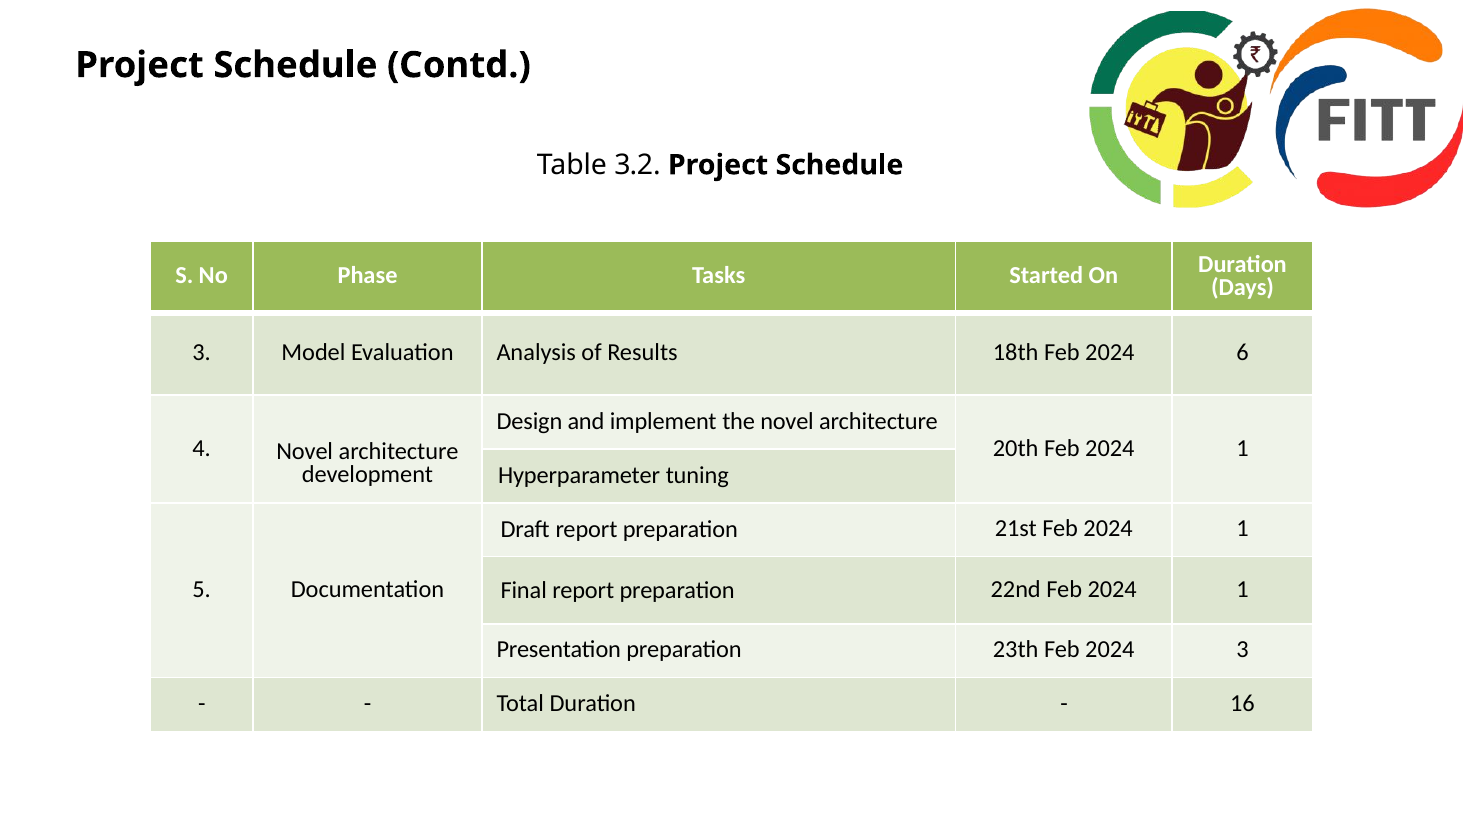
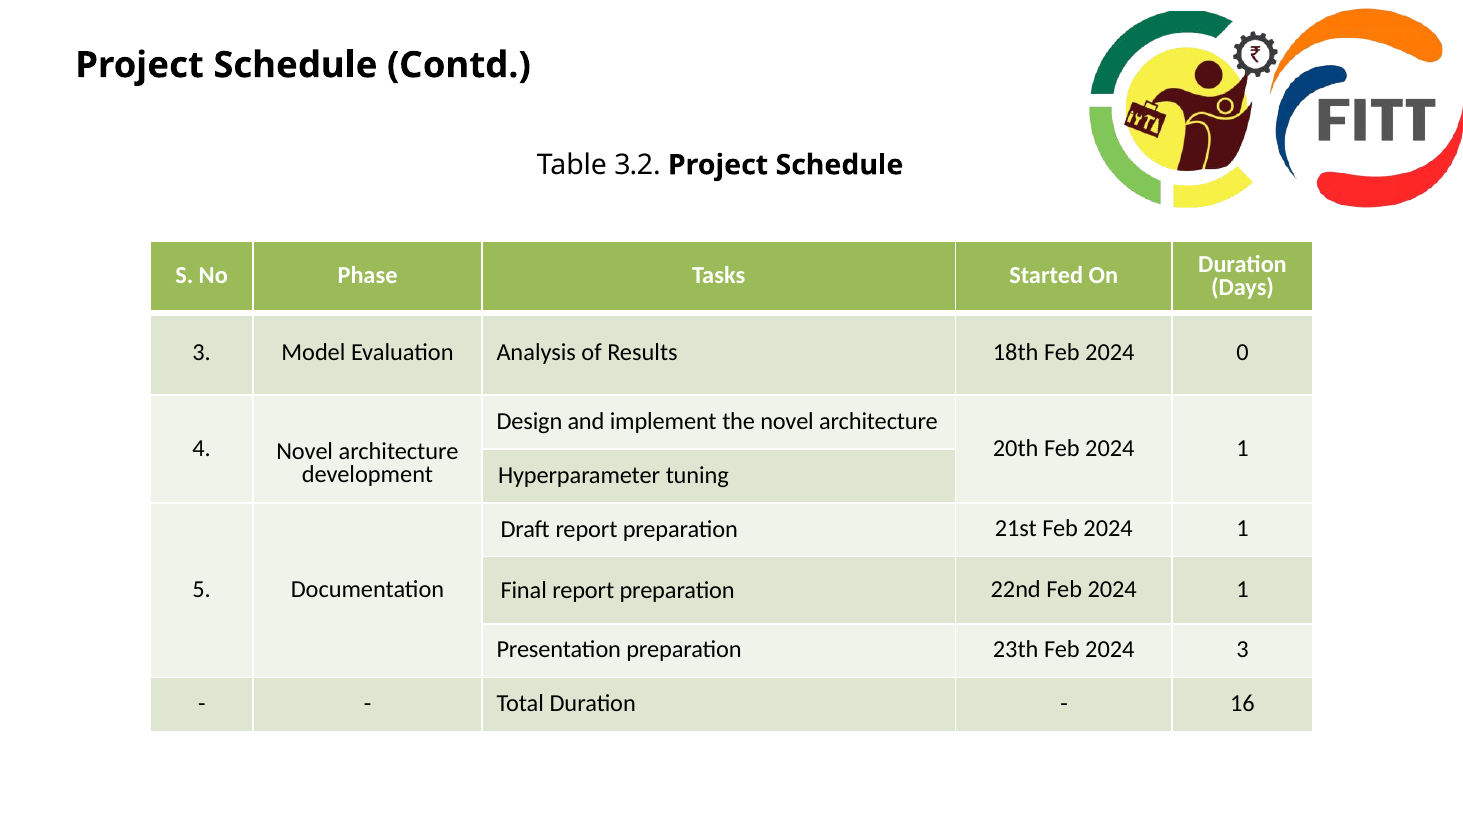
6: 6 -> 0
